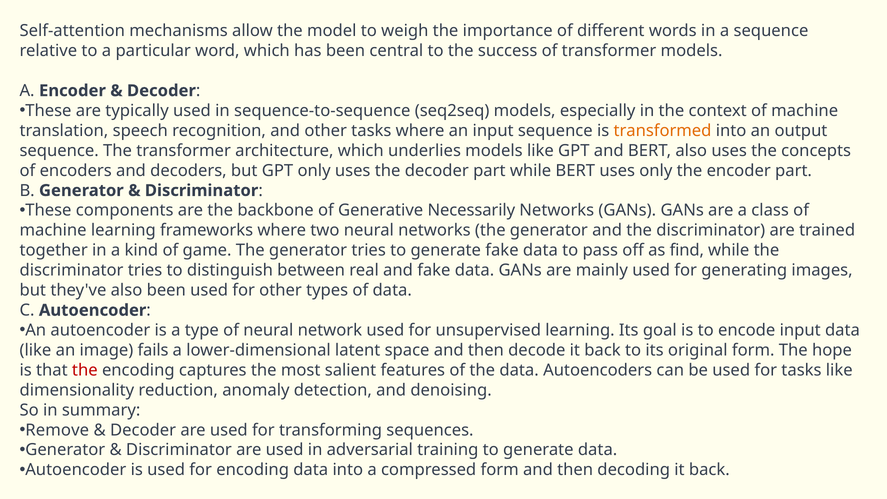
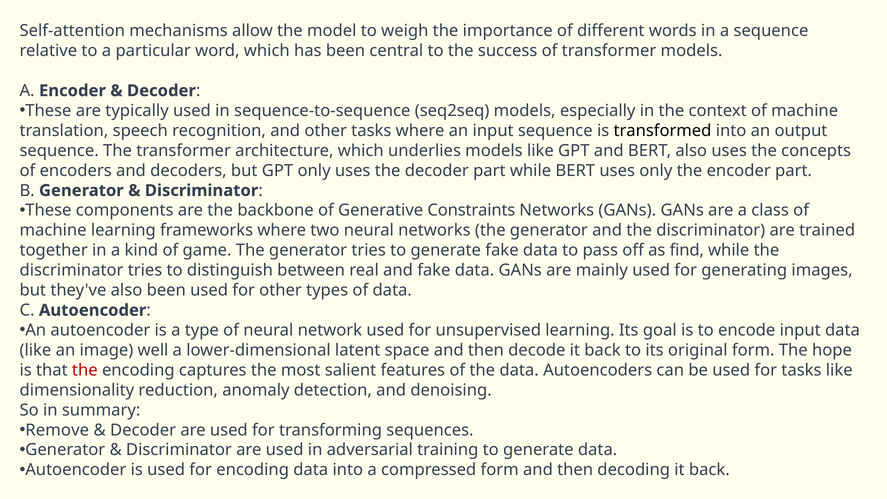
transformed colour: orange -> black
Necessarily: Necessarily -> Constraints
fails: fails -> well
